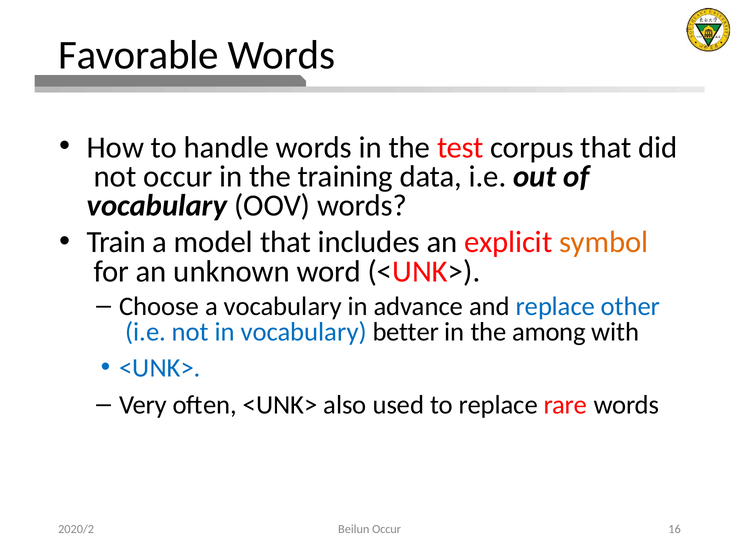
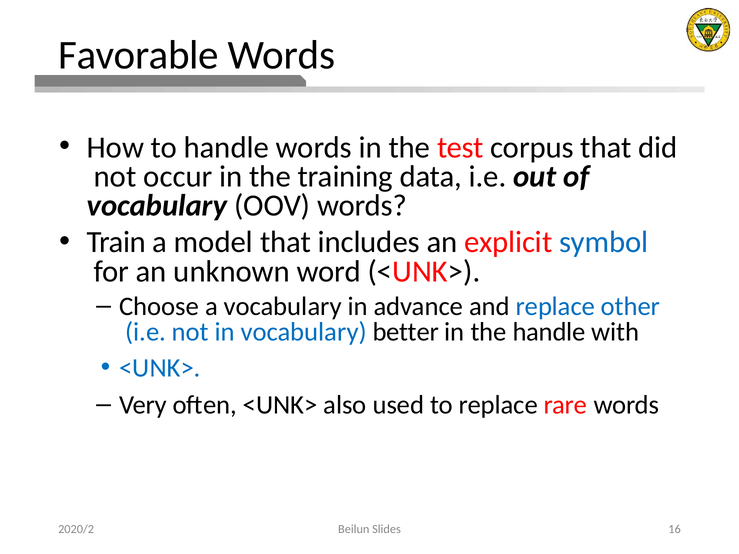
symbol colour: orange -> blue
the among: among -> handle
Beilun Occur: Occur -> Slides
